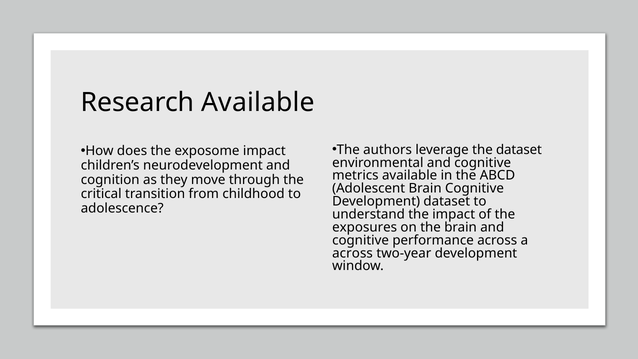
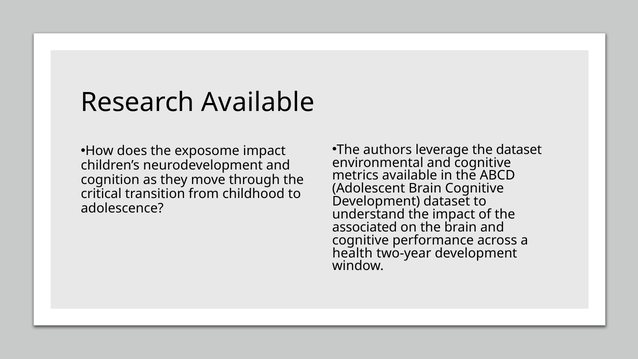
exposures: exposures -> associated
across at (353, 253): across -> health
